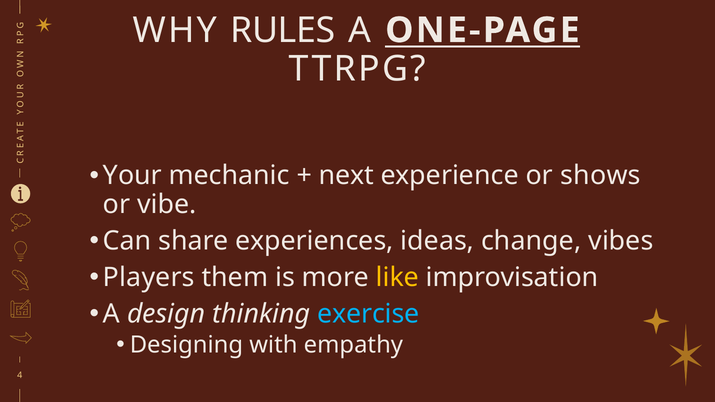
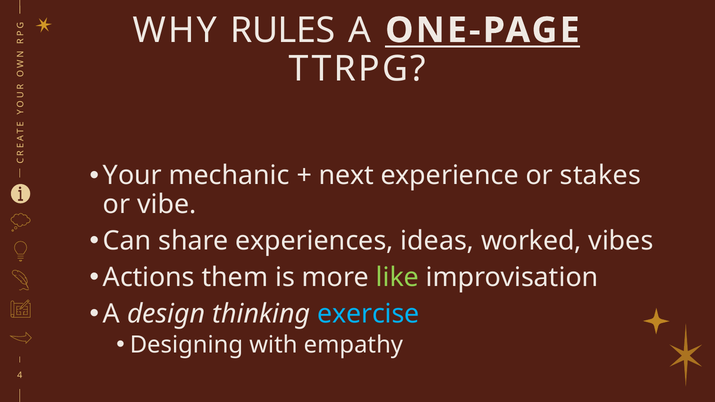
shows: shows -> stakes
change: change -> worked
Players: Players -> Actions
like colour: yellow -> light green
